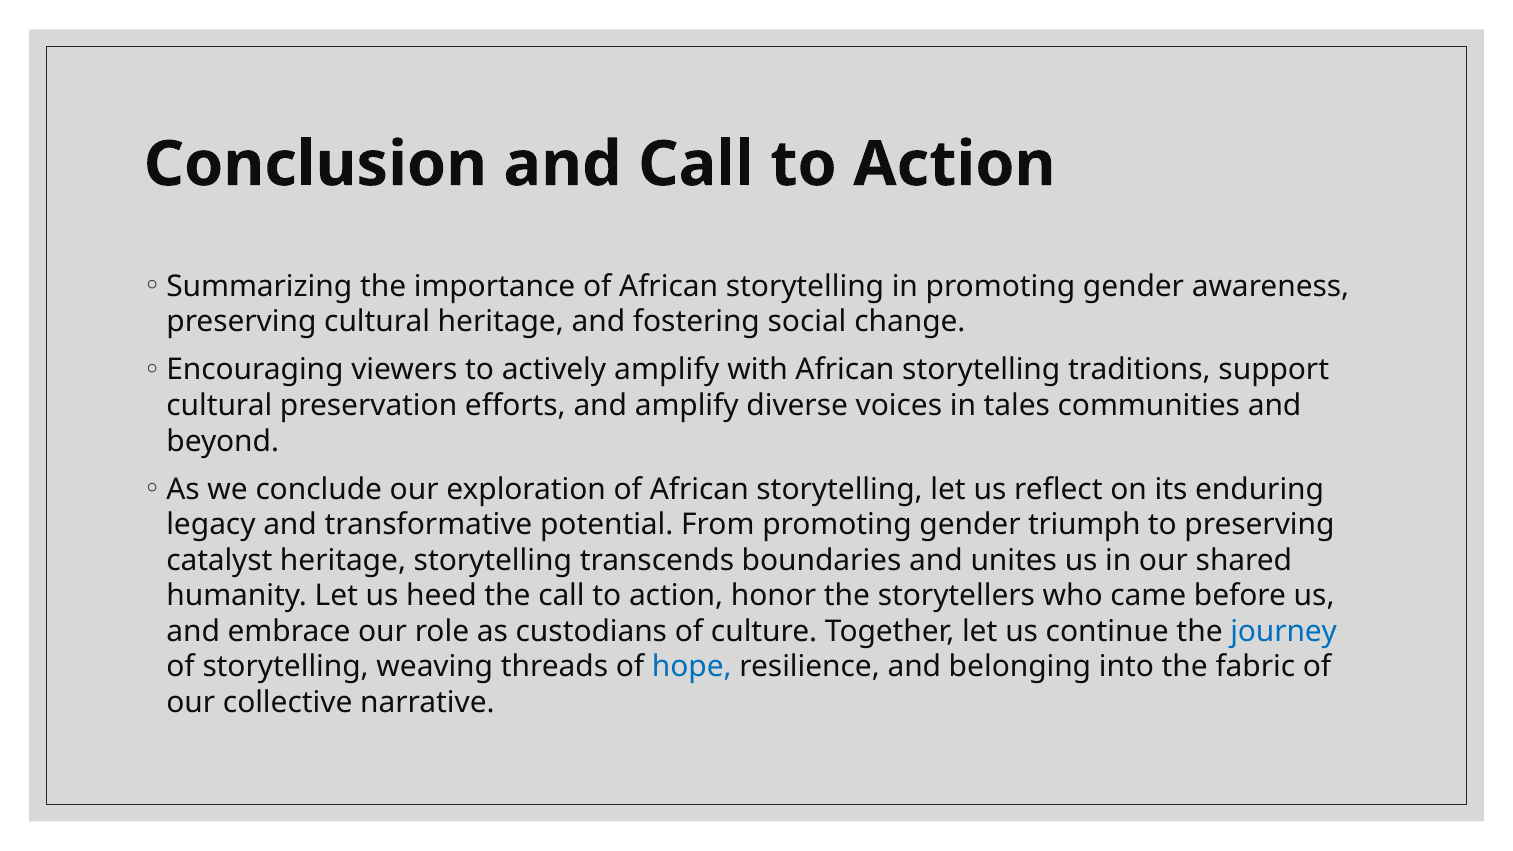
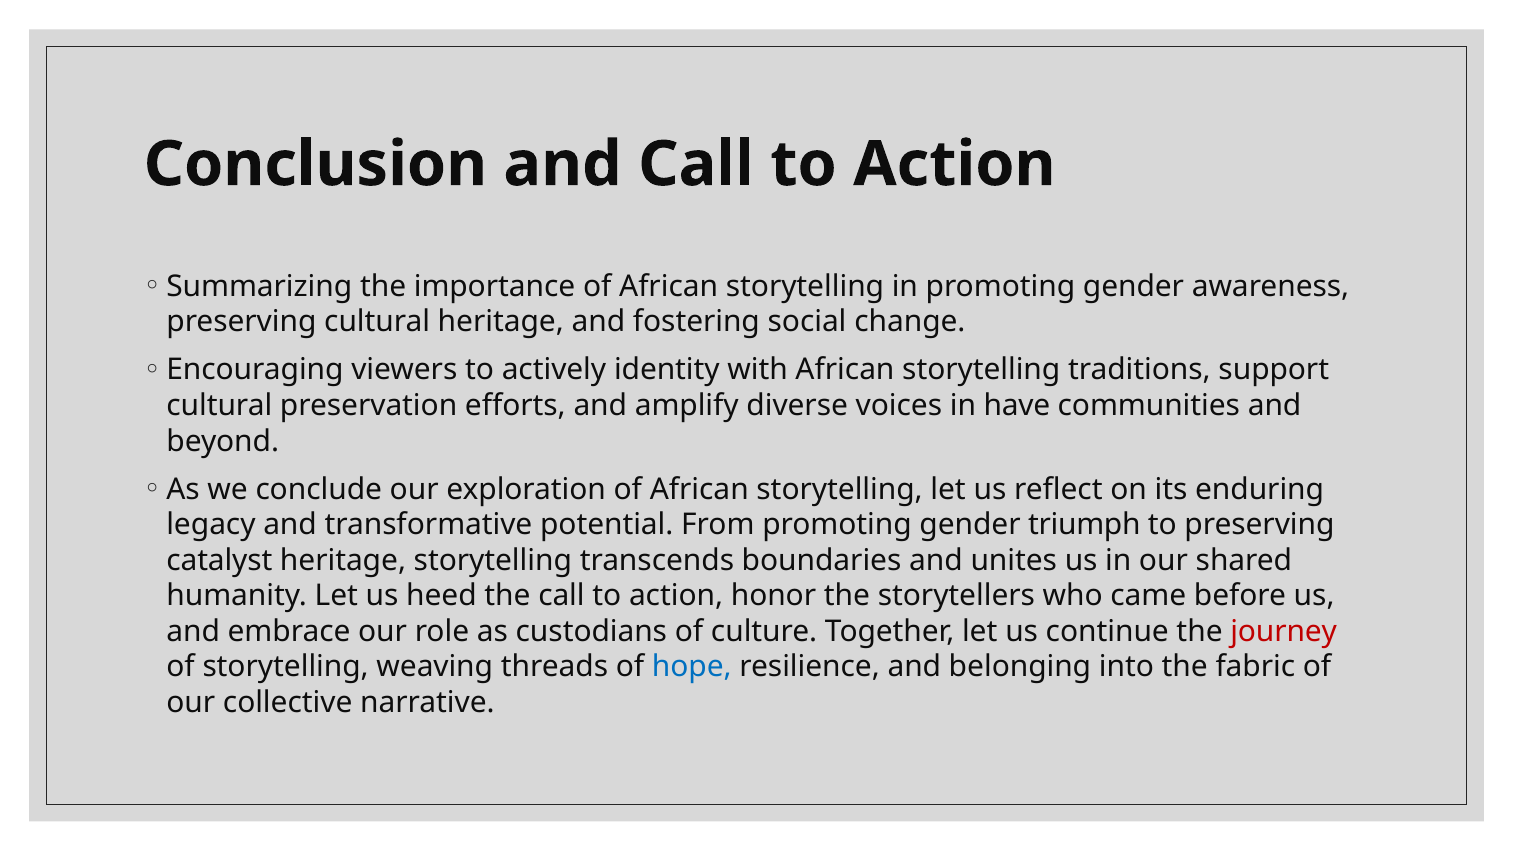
actively amplify: amplify -> identity
tales: tales -> have
journey colour: blue -> red
